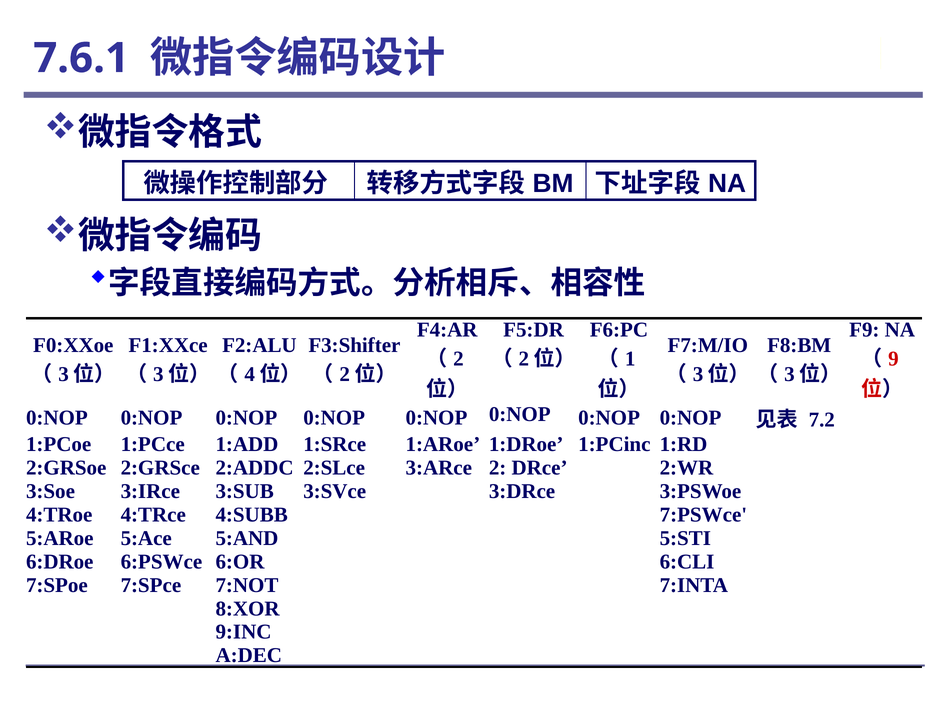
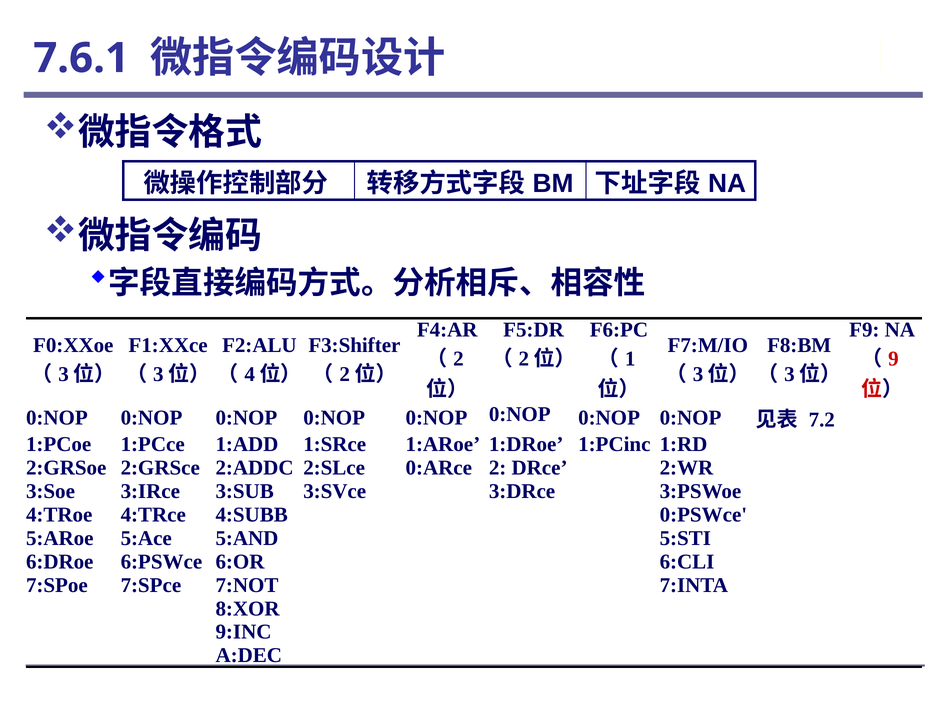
3:ARce: 3:ARce -> 0:ARce
7:PSWce: 7:PSWce -> 0:PSWce
